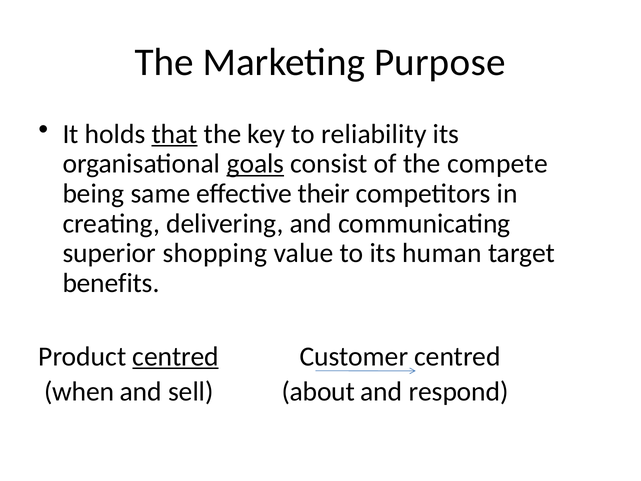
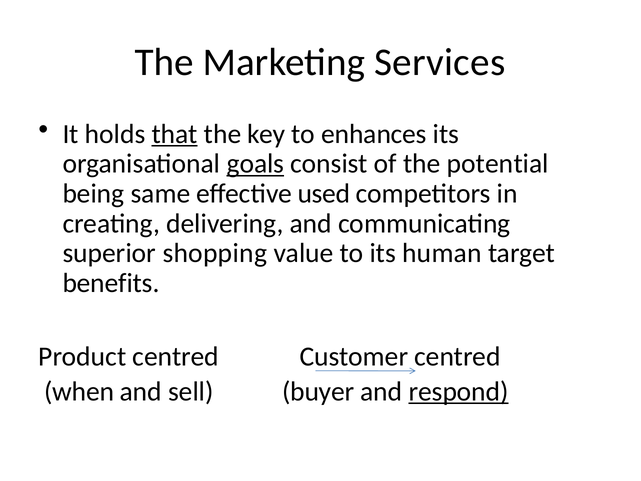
Purpose: Purpose -> Services
reliability: reliability -> enhances
compete: compete -> potential
their: their -> used
centred at (176, 356) underline: present -> none
about: about -> buyer
respond underline: none -> present
